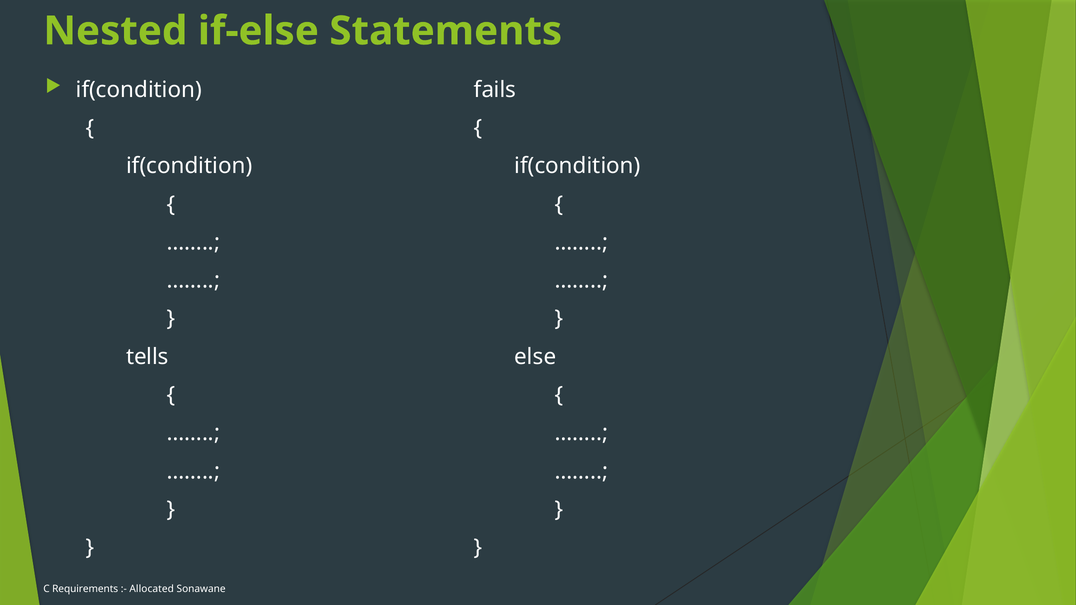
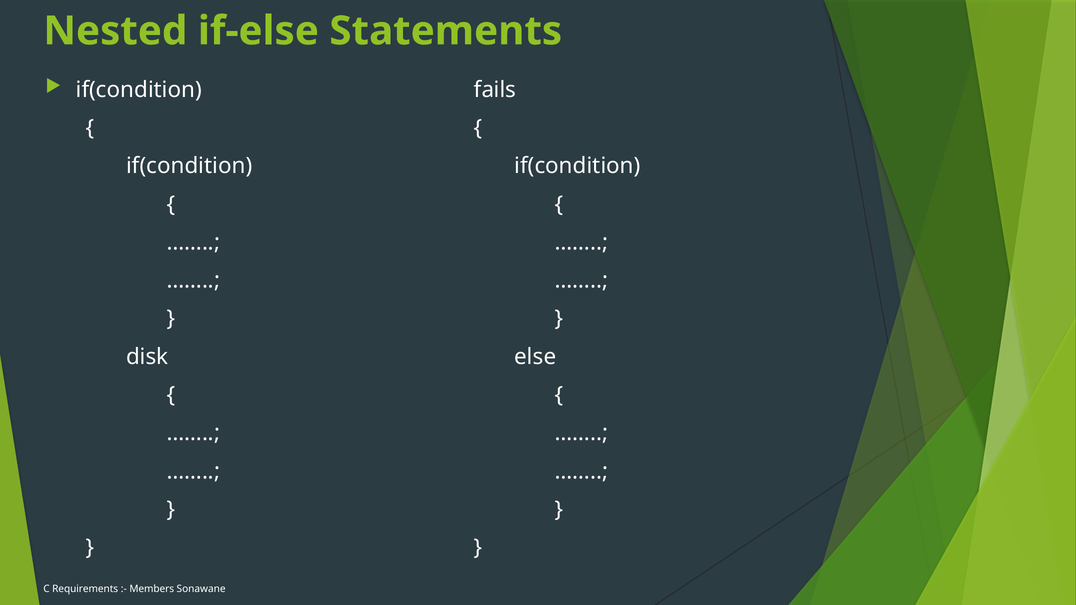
tells: tells -> disk
Allocated: Allocated -> Members
